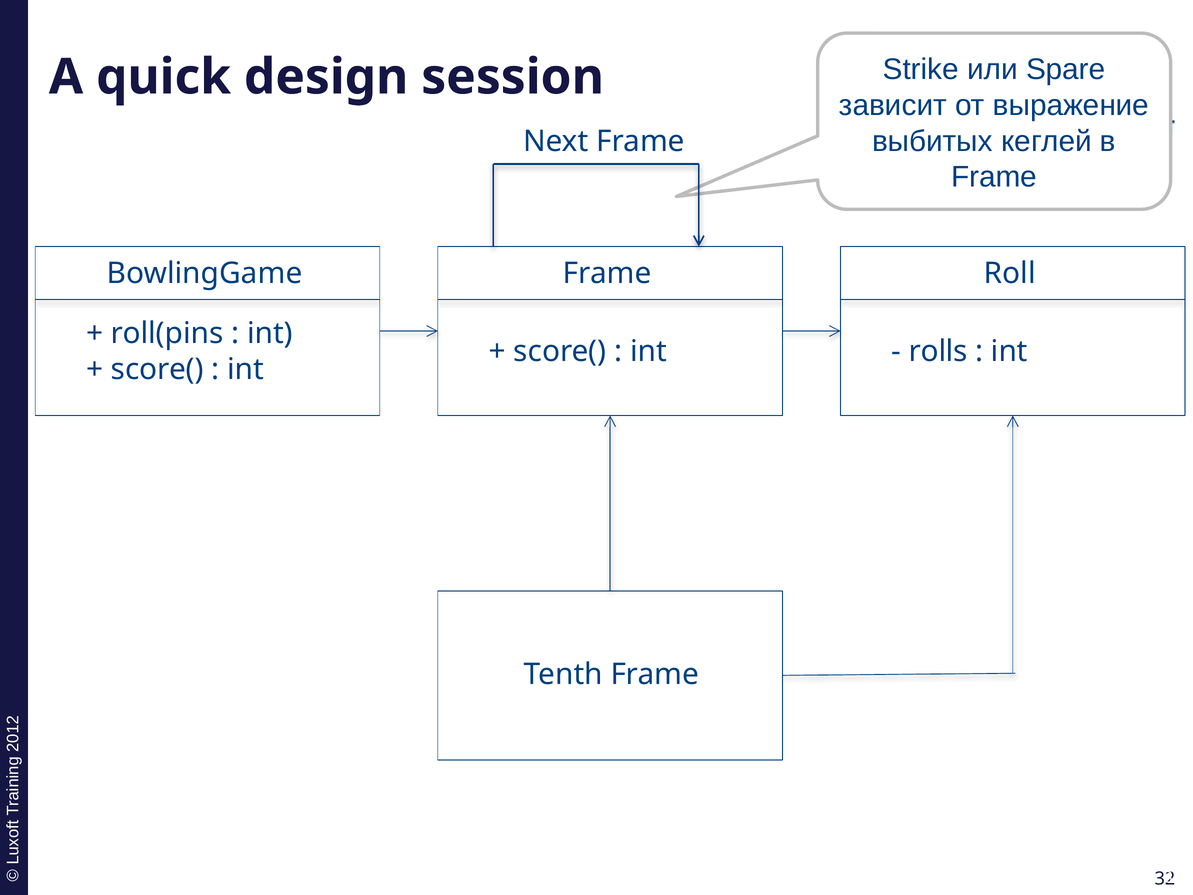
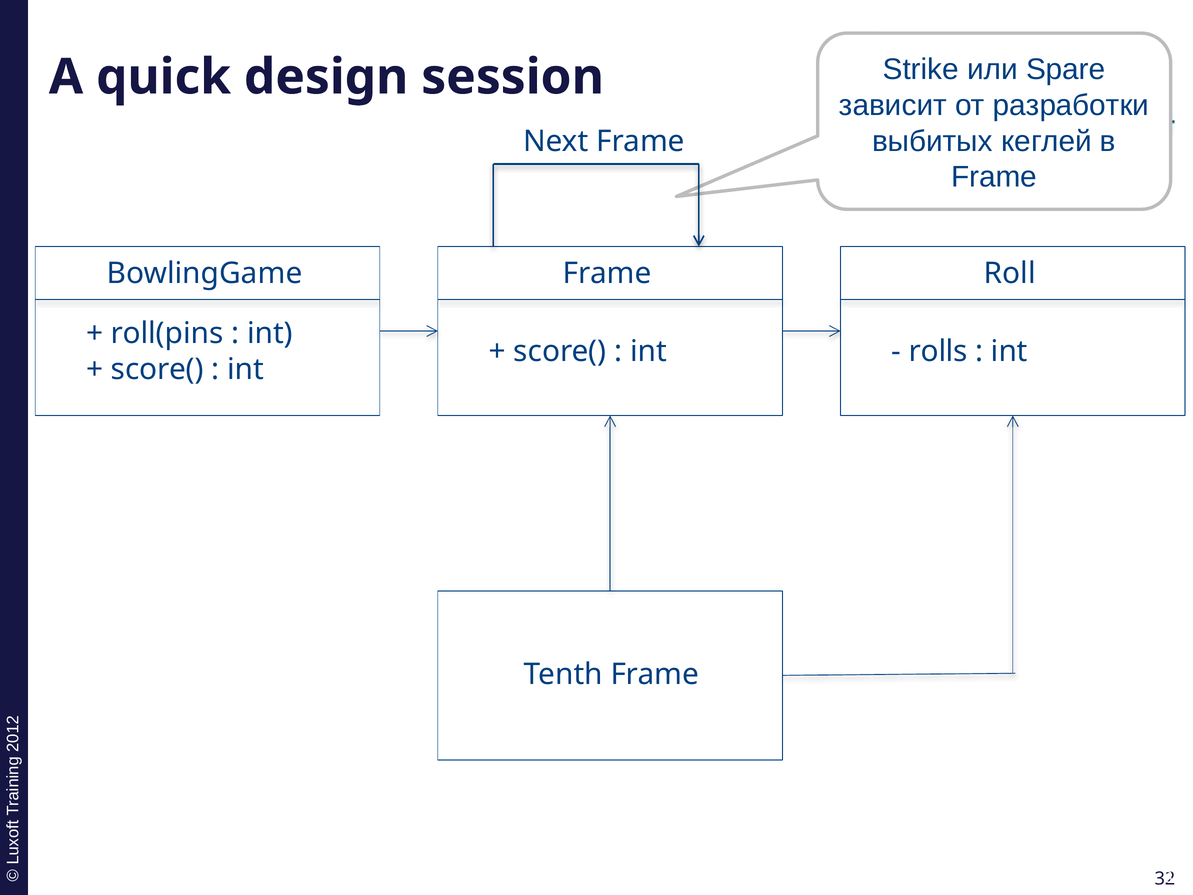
выражение: выражение -> разработки
